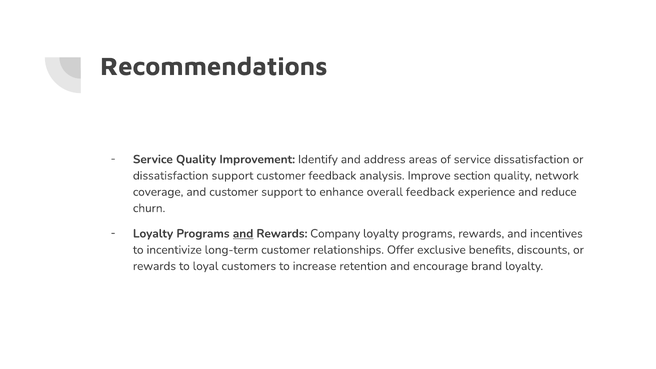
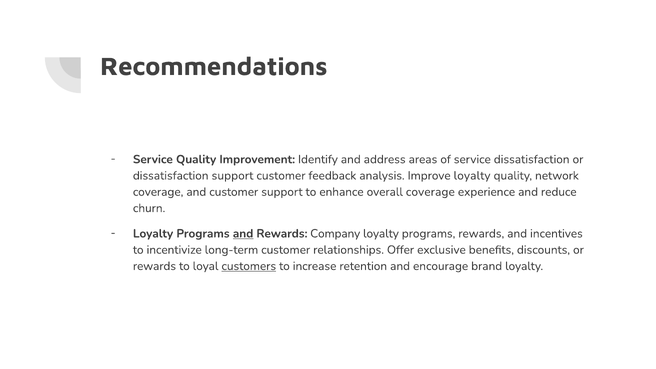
Improve section: section -> loyalty
overall feedback: feedback -> coverage
customers underline: none -> present
